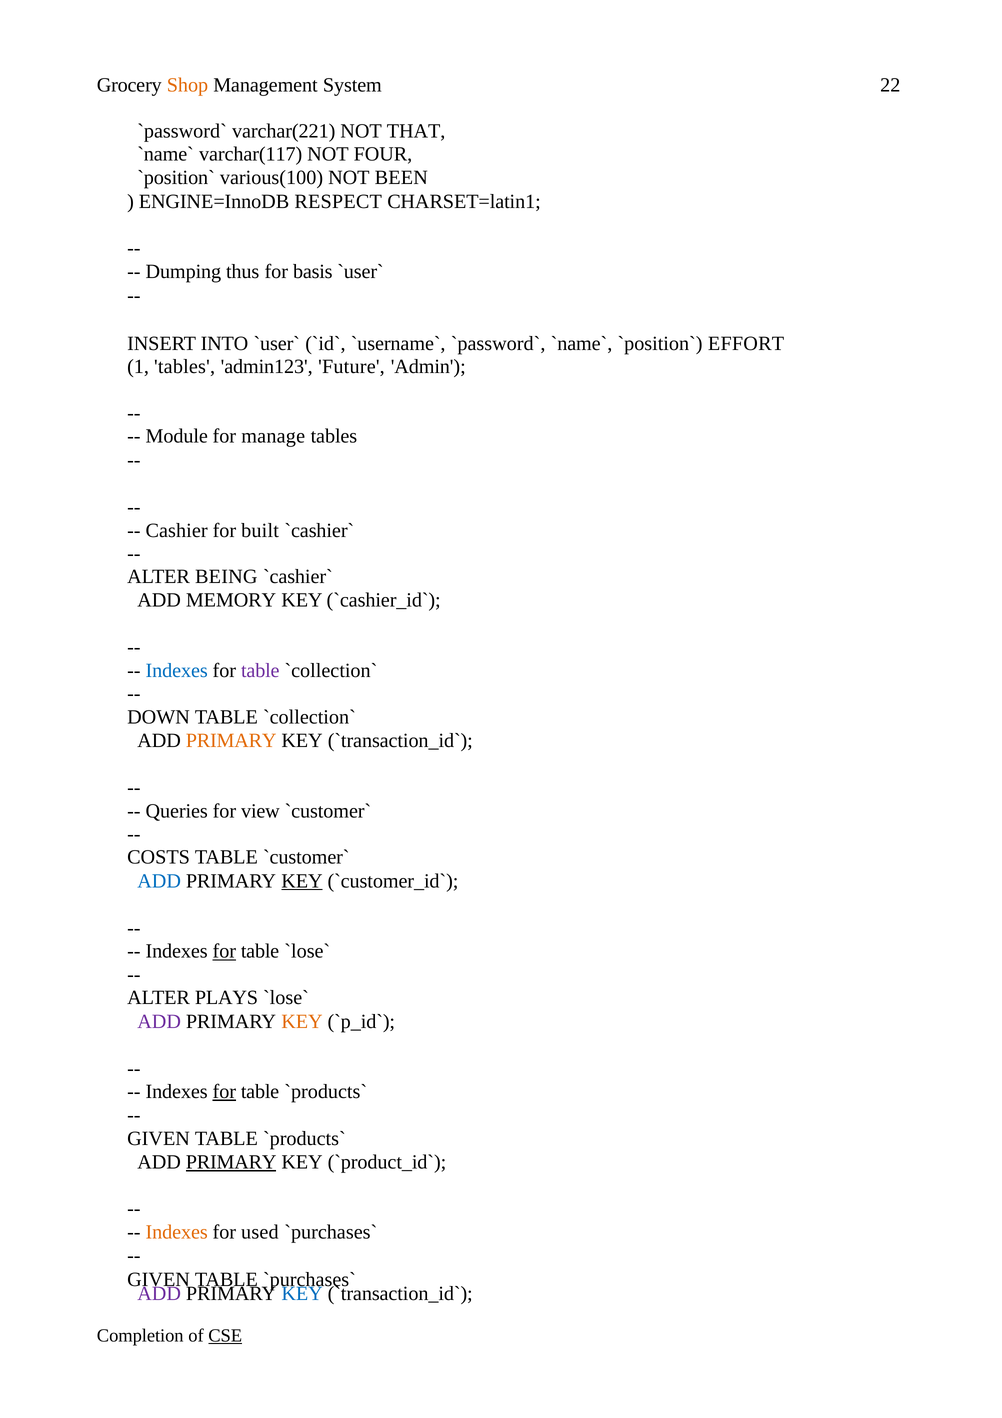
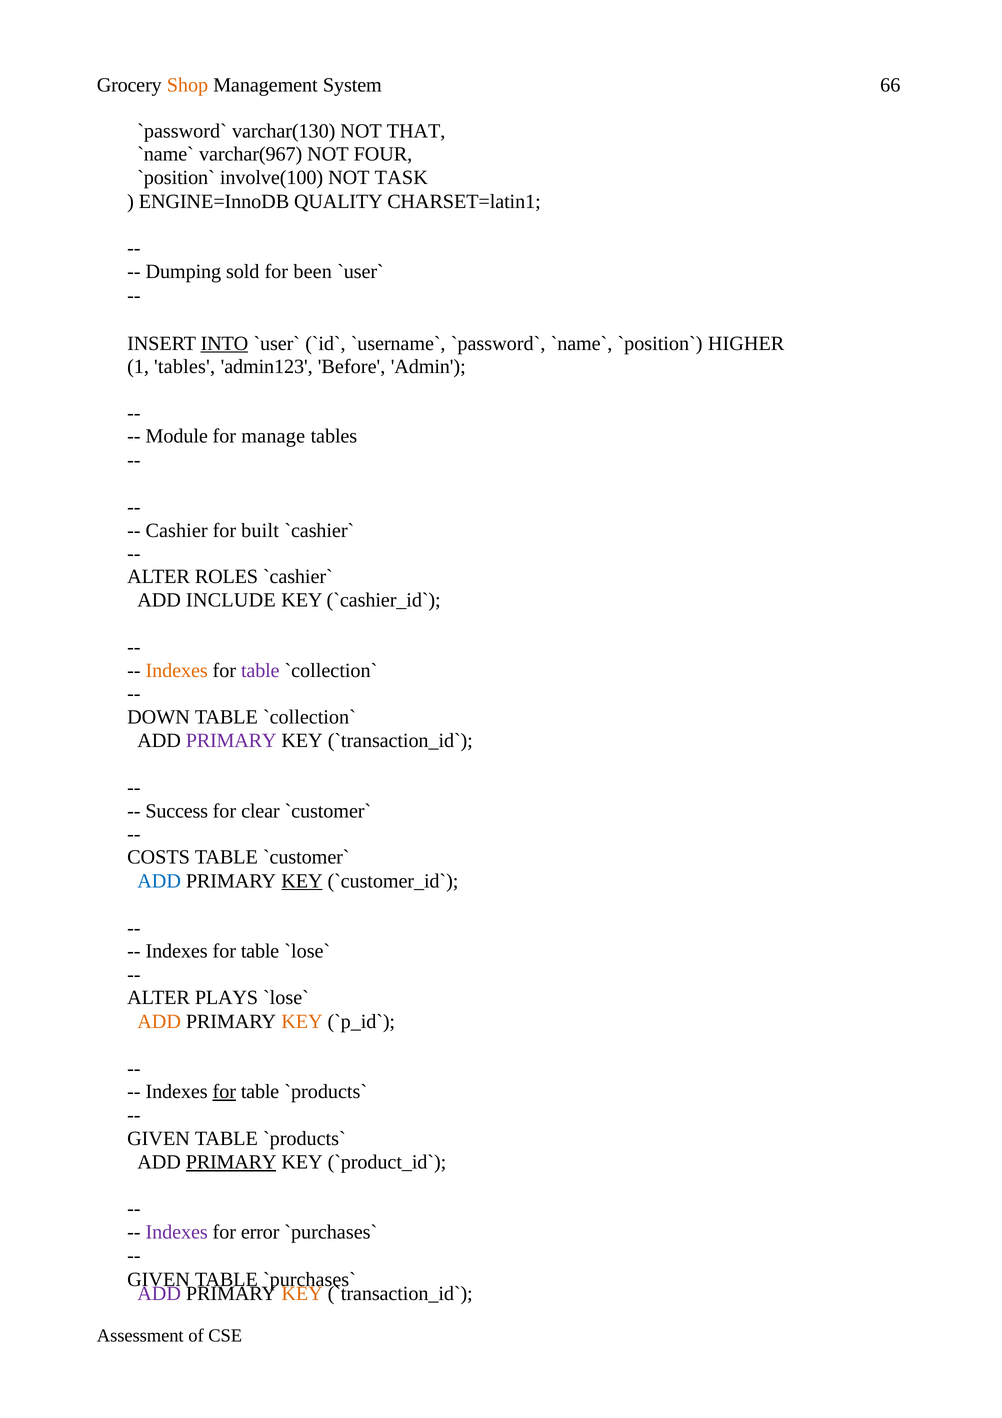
22: 22 -> 66
varchar(221: varchar(221 -> varchar(130
varchar(117: varchar(117 -> varchar(967
various(100: various(100 -> involve(100
BEEN: BEEN -> TASK
RESPECT: RESPECT -> QUALITY
thus: thus -> sold
basis: basis -> been
INTO underline: none -> present
EFFORT: EFFORT -> HIGHER
Future: Future -> Before
BEING: BEING -> ROLES
MEMORY: MEMORY -> INCLUDE
Indexes at (177, 671) colour: blue -> orange
PRIMARY at (231, 741) colour: orange -> purple
Queries: Queries -> Success
view: view -> clear
for at (224, 951) underline: present -> none
ADD at (159, 1022) colour: purple -> orange
Indexes at (177, 1232) colour: orange -> purple
used: used -> error
KEY at (302, 1294) colour: blue -> orange
Completion: Completion -> Assessment
CSE underline: present -> none
